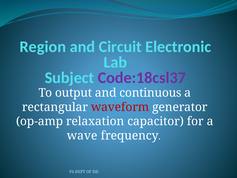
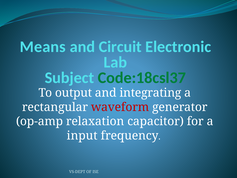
Region: Region -> Means
Code:18csl37 colour: purple -> green
continuous: continuous -> integrating
wave: wave -> input
